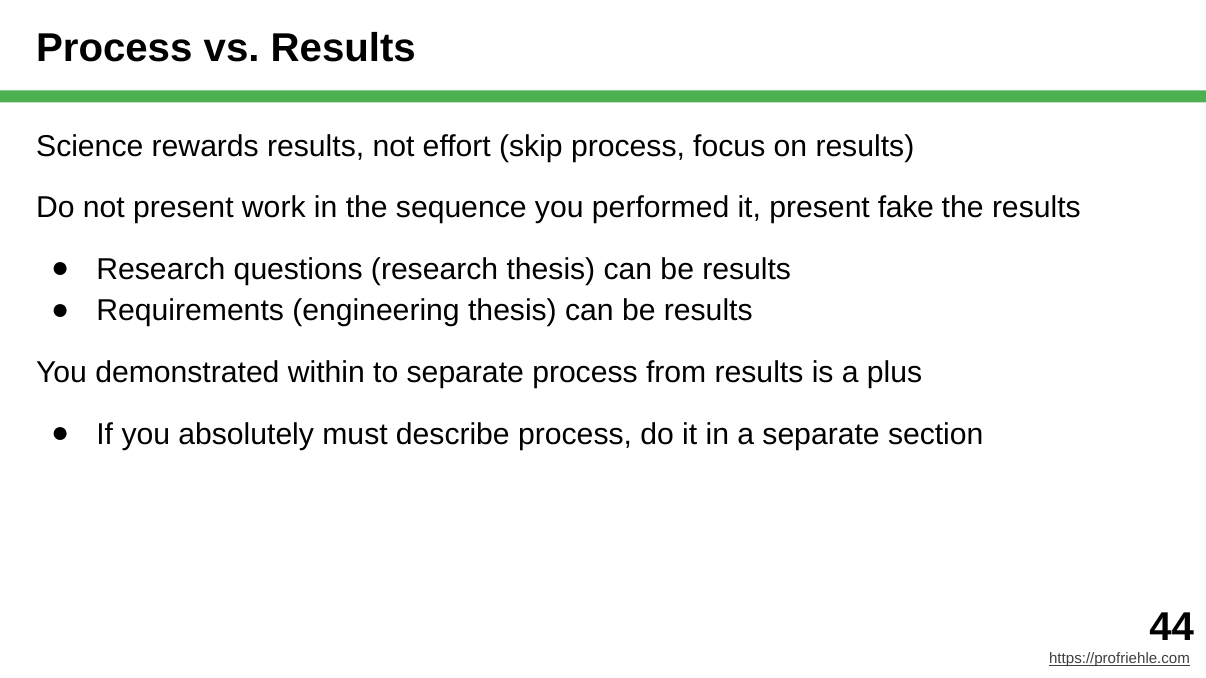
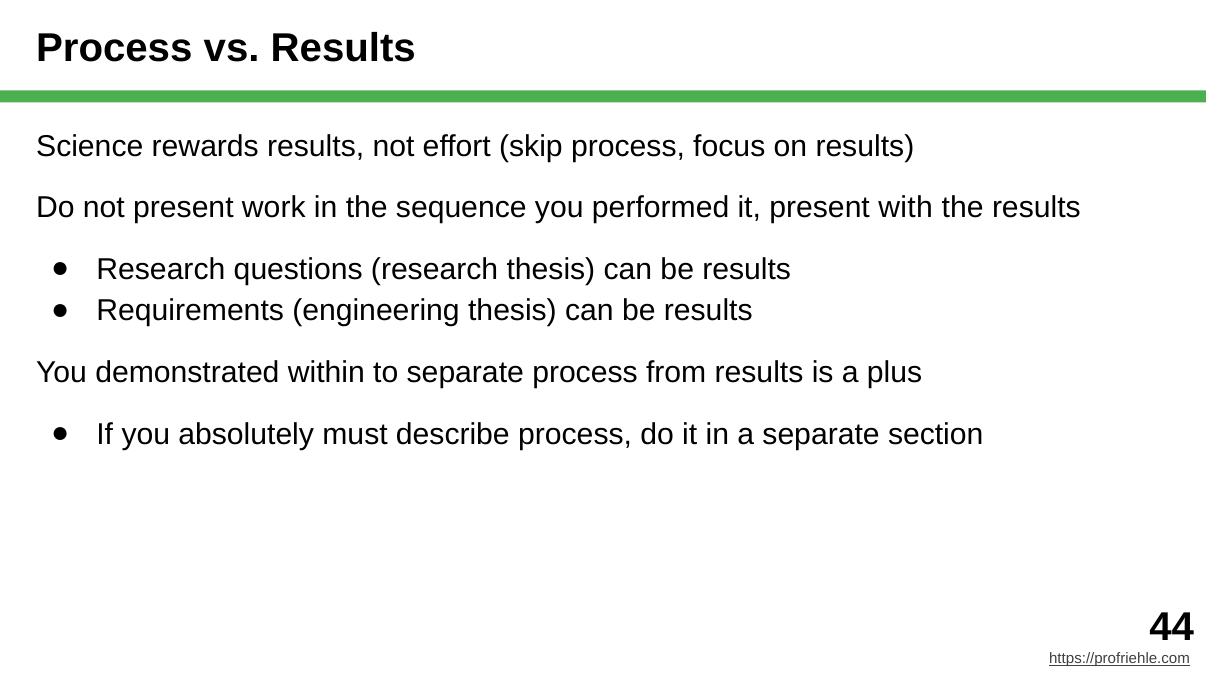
fake: fake -> with
